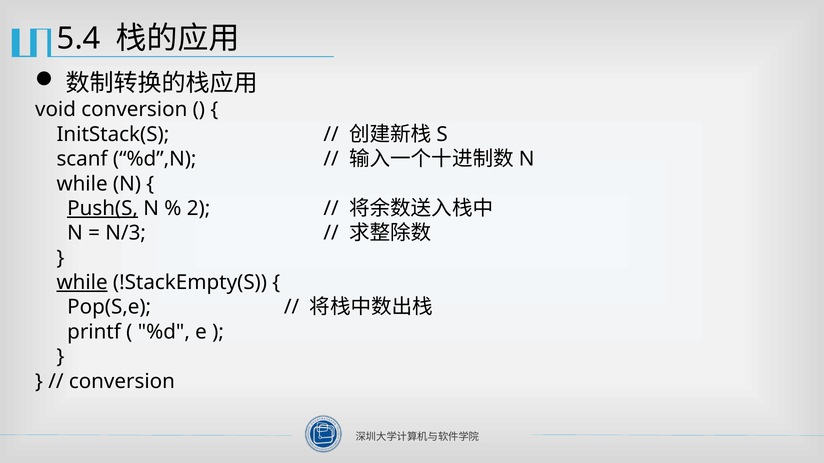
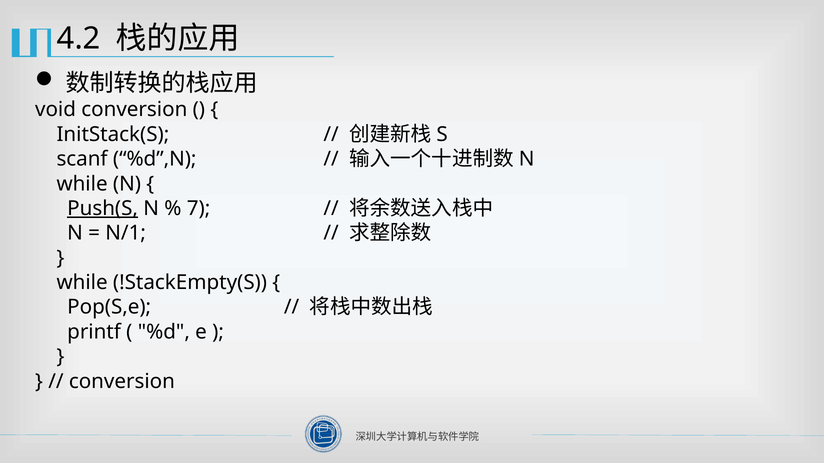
5.4: 5.4 -> 4.2
2: 2 -> 7
N/3: N/3 -> N/1
while at (82, 283) underline: present -> none
